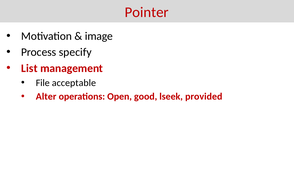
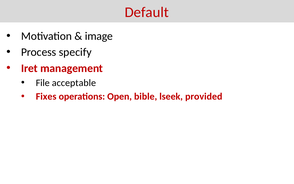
Pointer: Pointer -> Default
List: List -> Iret
Alter: Alter -> Fixes
good: good -> bible
